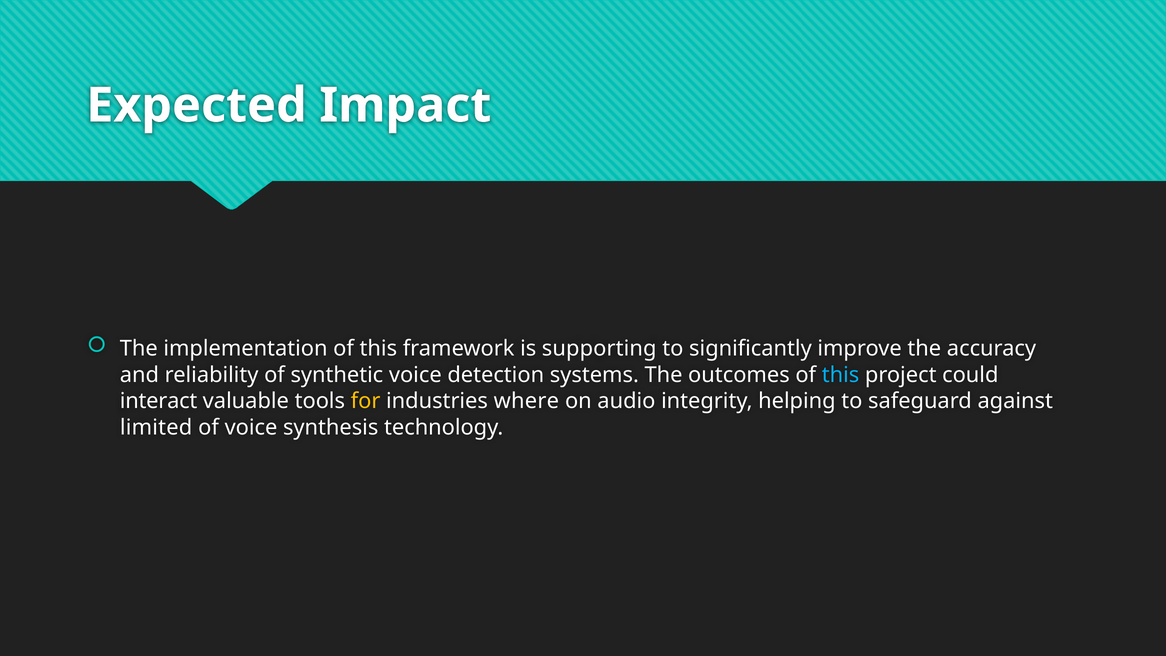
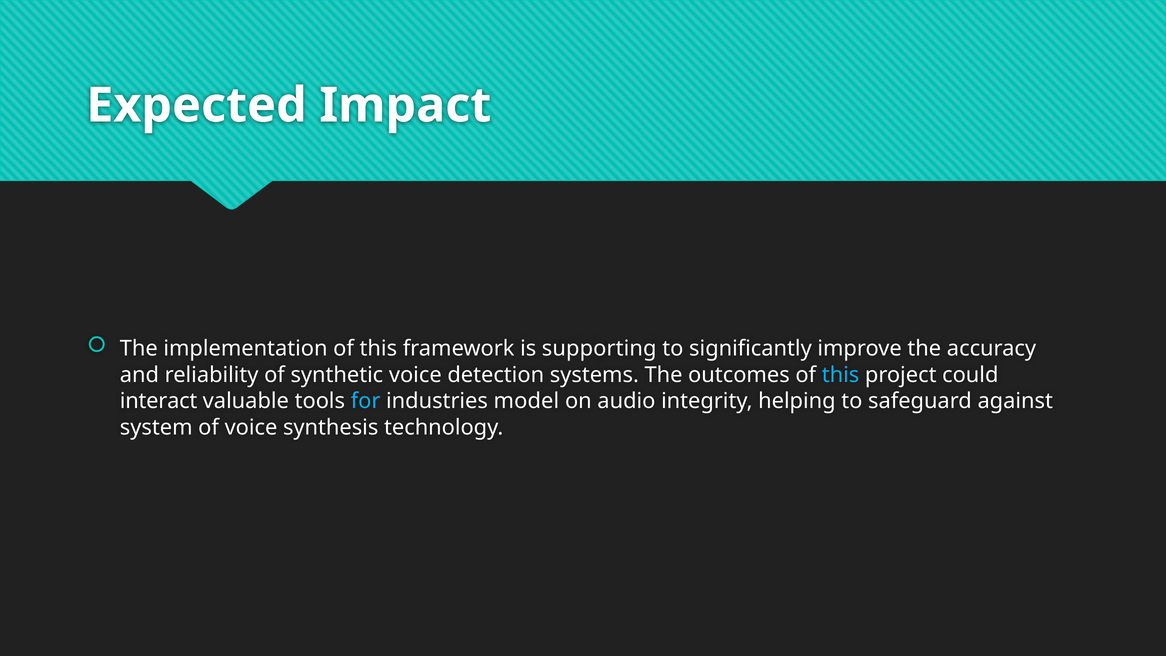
for colour: yellow -> light blue
where: where -> model
limited: limited -> system
